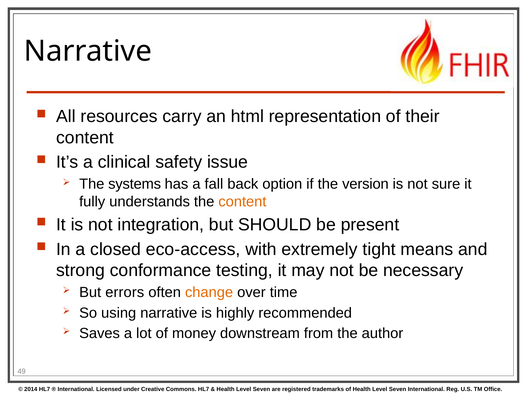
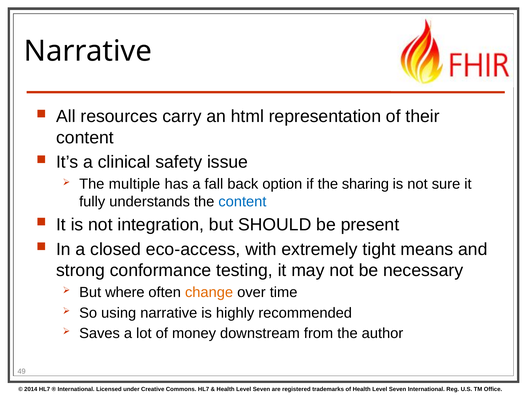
systems: systems -> multiple
version: version -> sharing
content at (242, 202) colour: orange -> blue
errors: errors -> where
